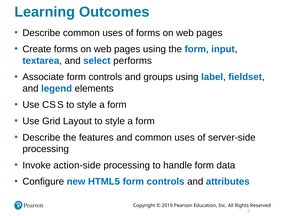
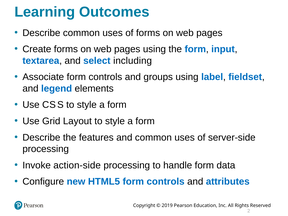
performs: performs -> including
